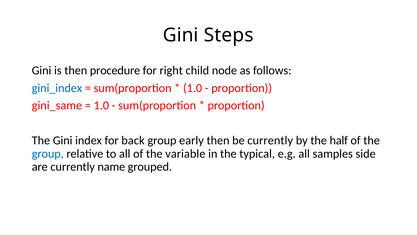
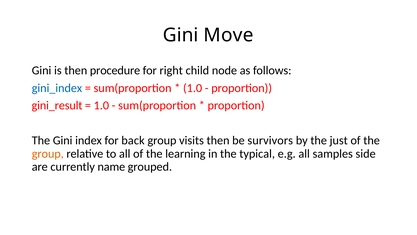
Steps: Steps -> Move
gini_same: gini_same -> gini_result
early: early -> visits
be currently: currently -> survivors
half: half -> just
group at (48, 153) colour: blue -> orange
variable: variable -> learning
